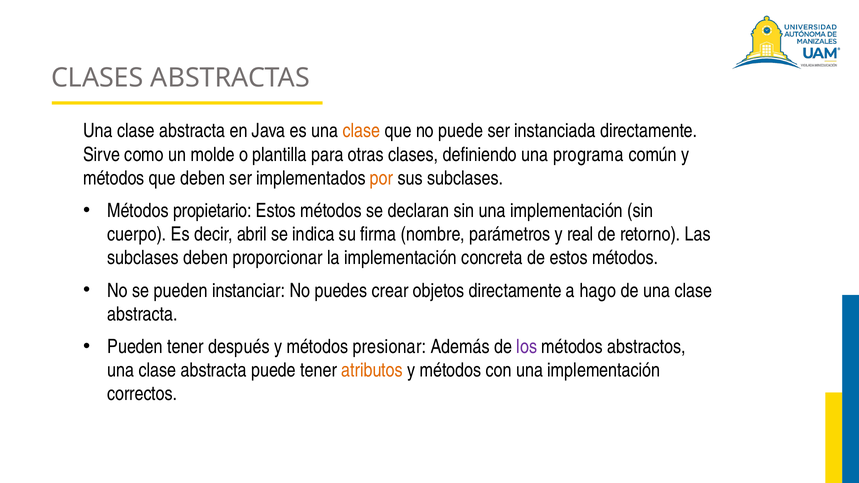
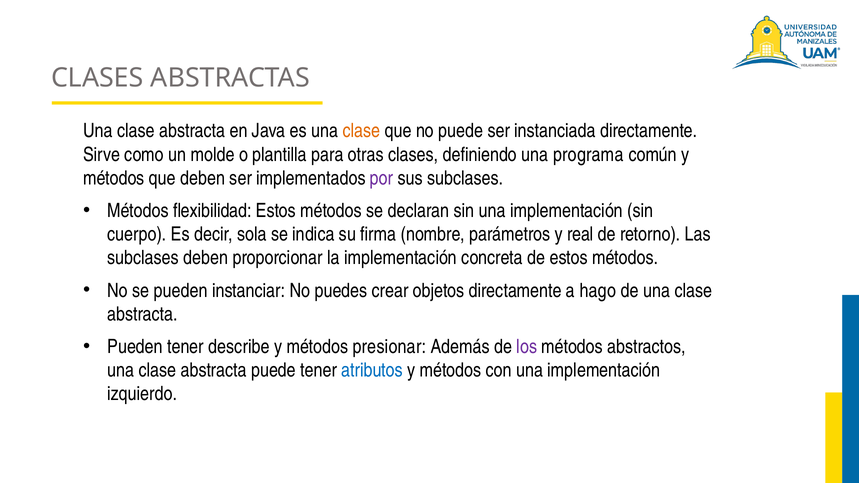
por colour: orange -> purple
propietario: propietario -> flexibilidad
abril: abril -> sola
después: después -> describe
atributos colour: orange -> blue
correctos: correctos -> izquierdo
